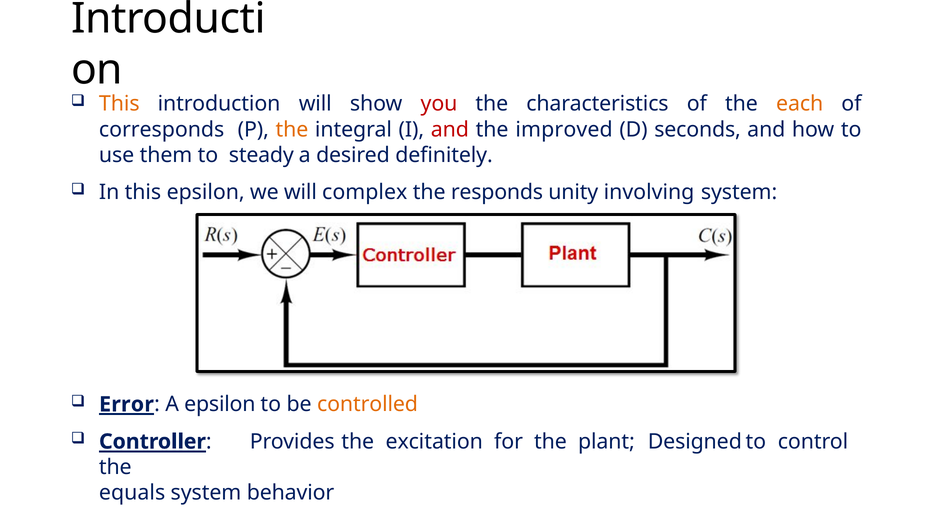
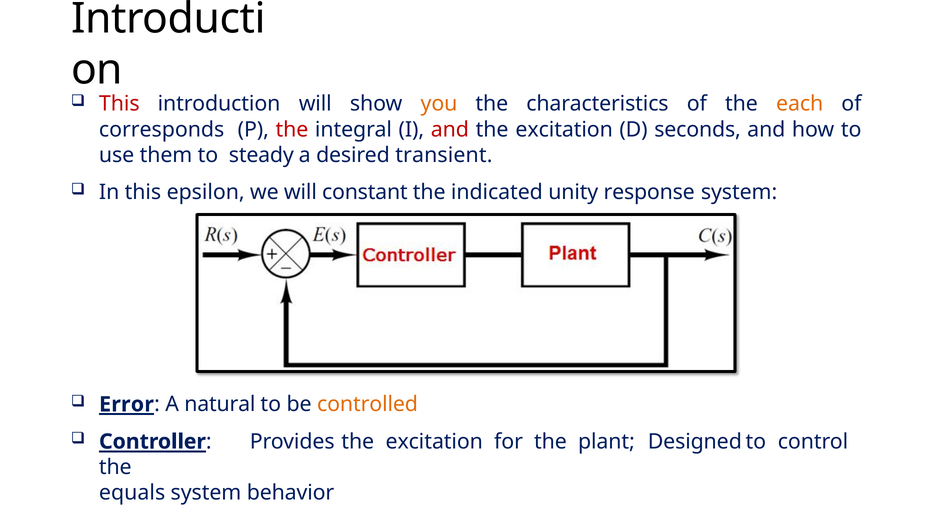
This at (119, 104) colour: orange -> red
you colour: red -> orange
the at (292, 130) colour: orange -> red
improved at (564, 130): improved -> excitation
definitely: definitely -> transient
complex: complex -> constant
responds: responds -> indicated
involving: involving -> response
A epsilon: epsilon -> natural
